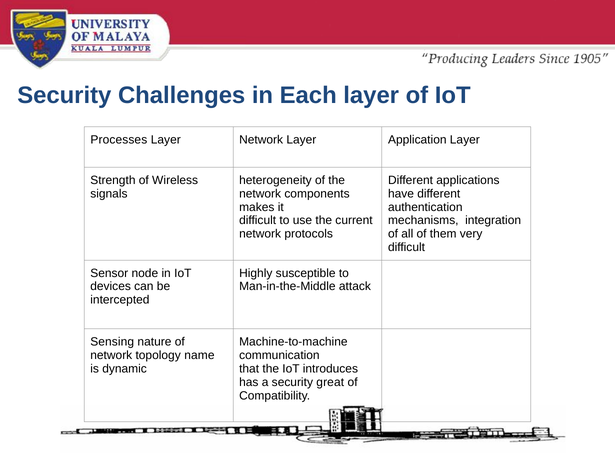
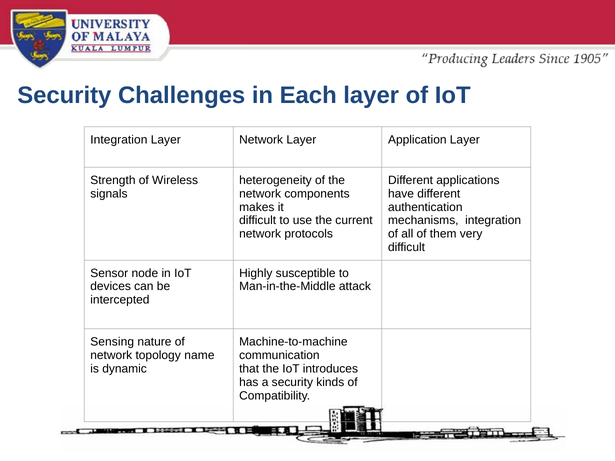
Processes at (119, 140): Processes -> Integration
great: great -> kinds
